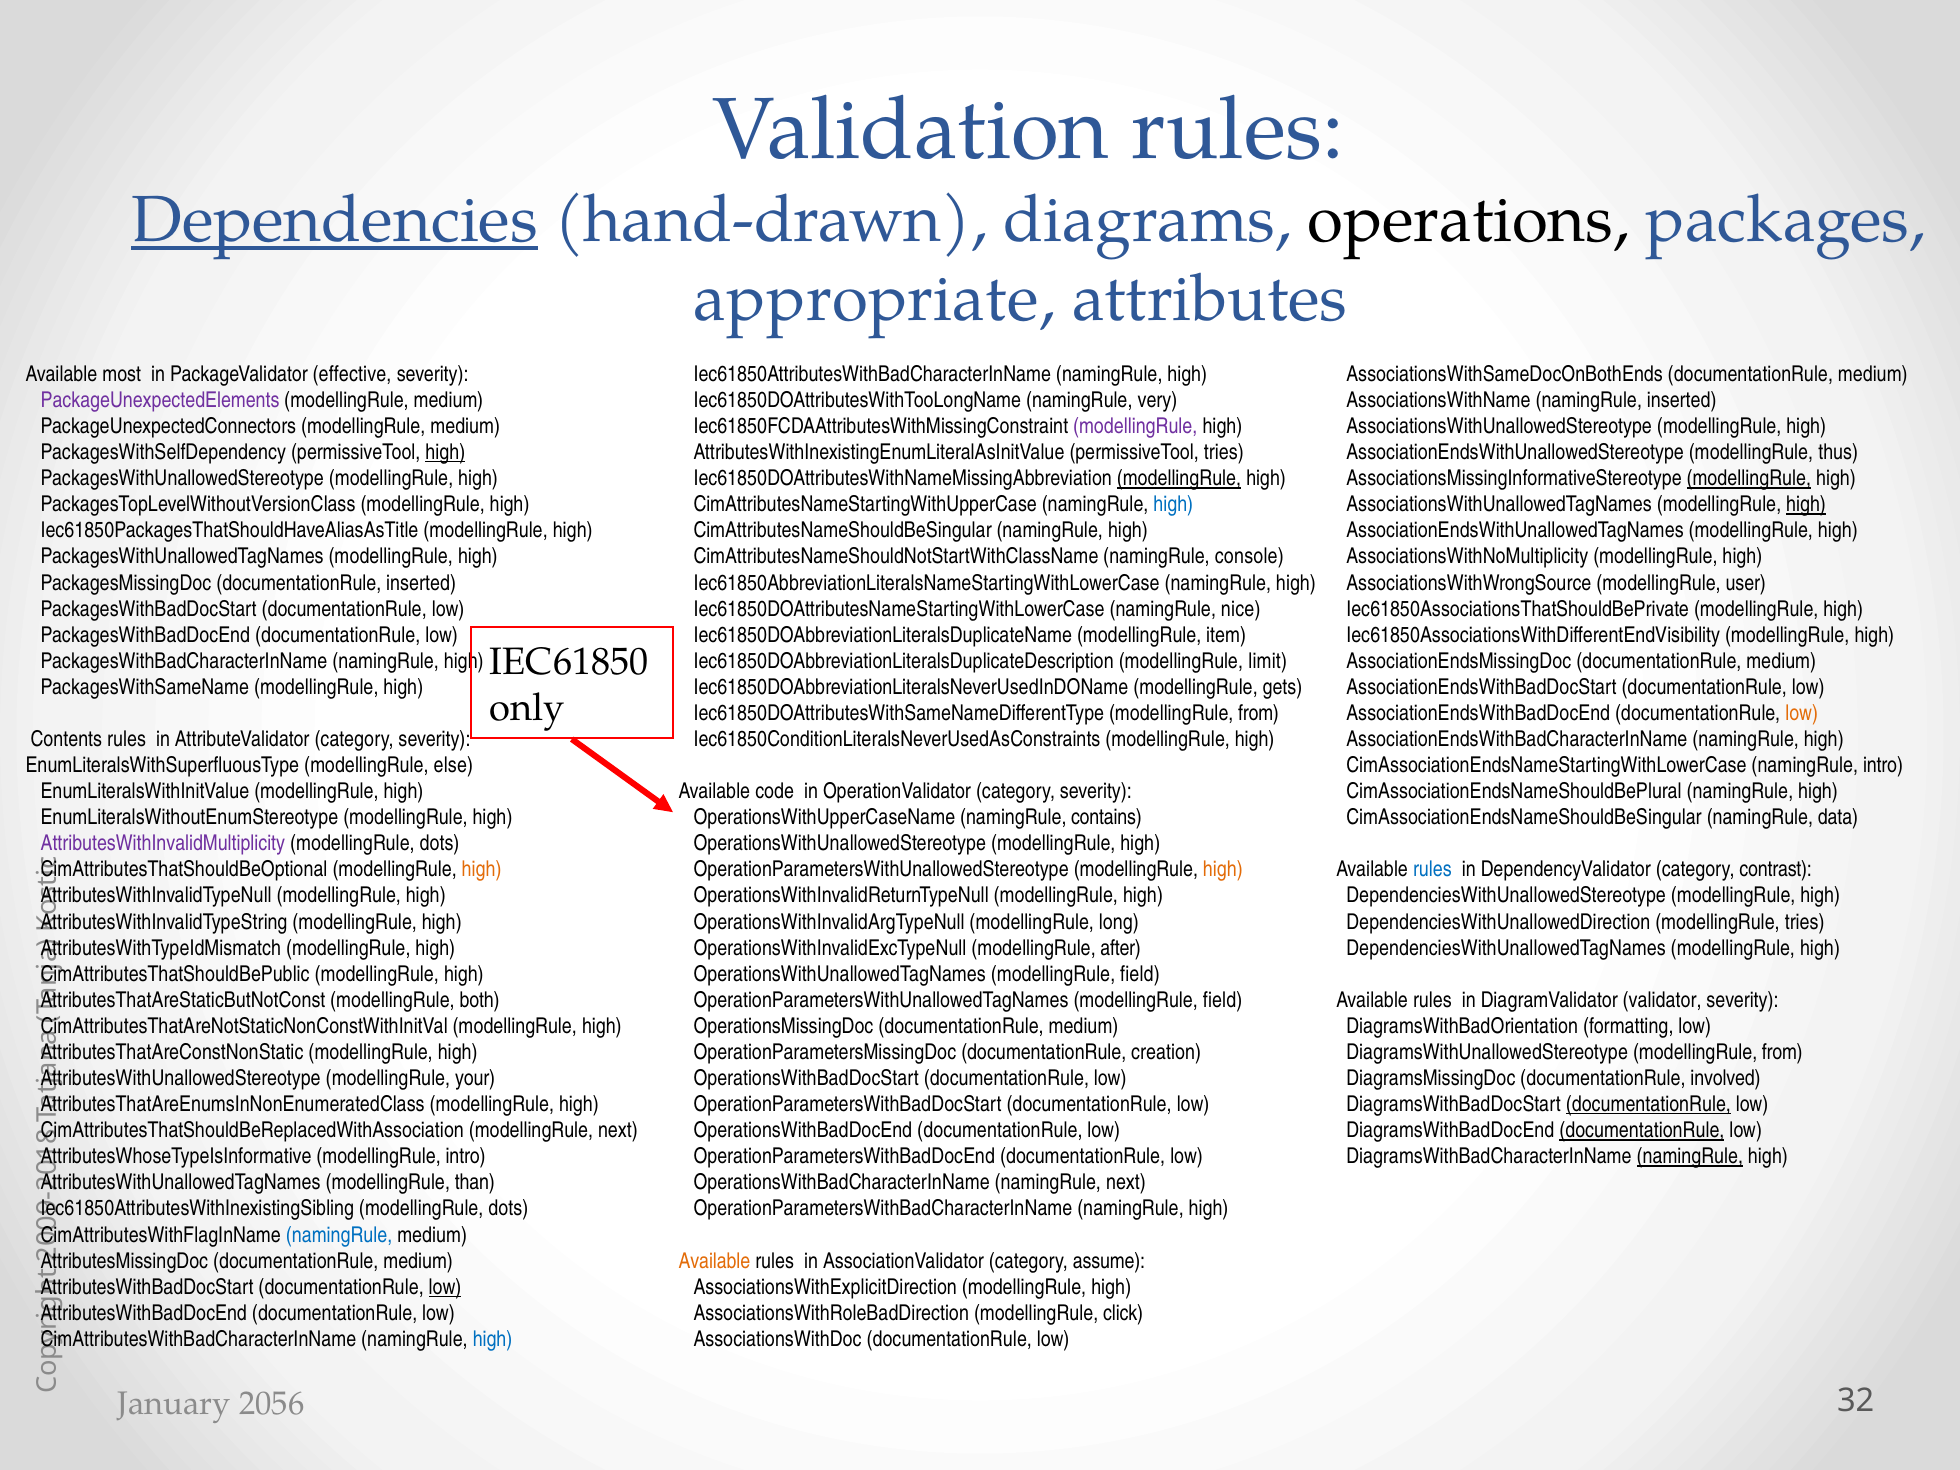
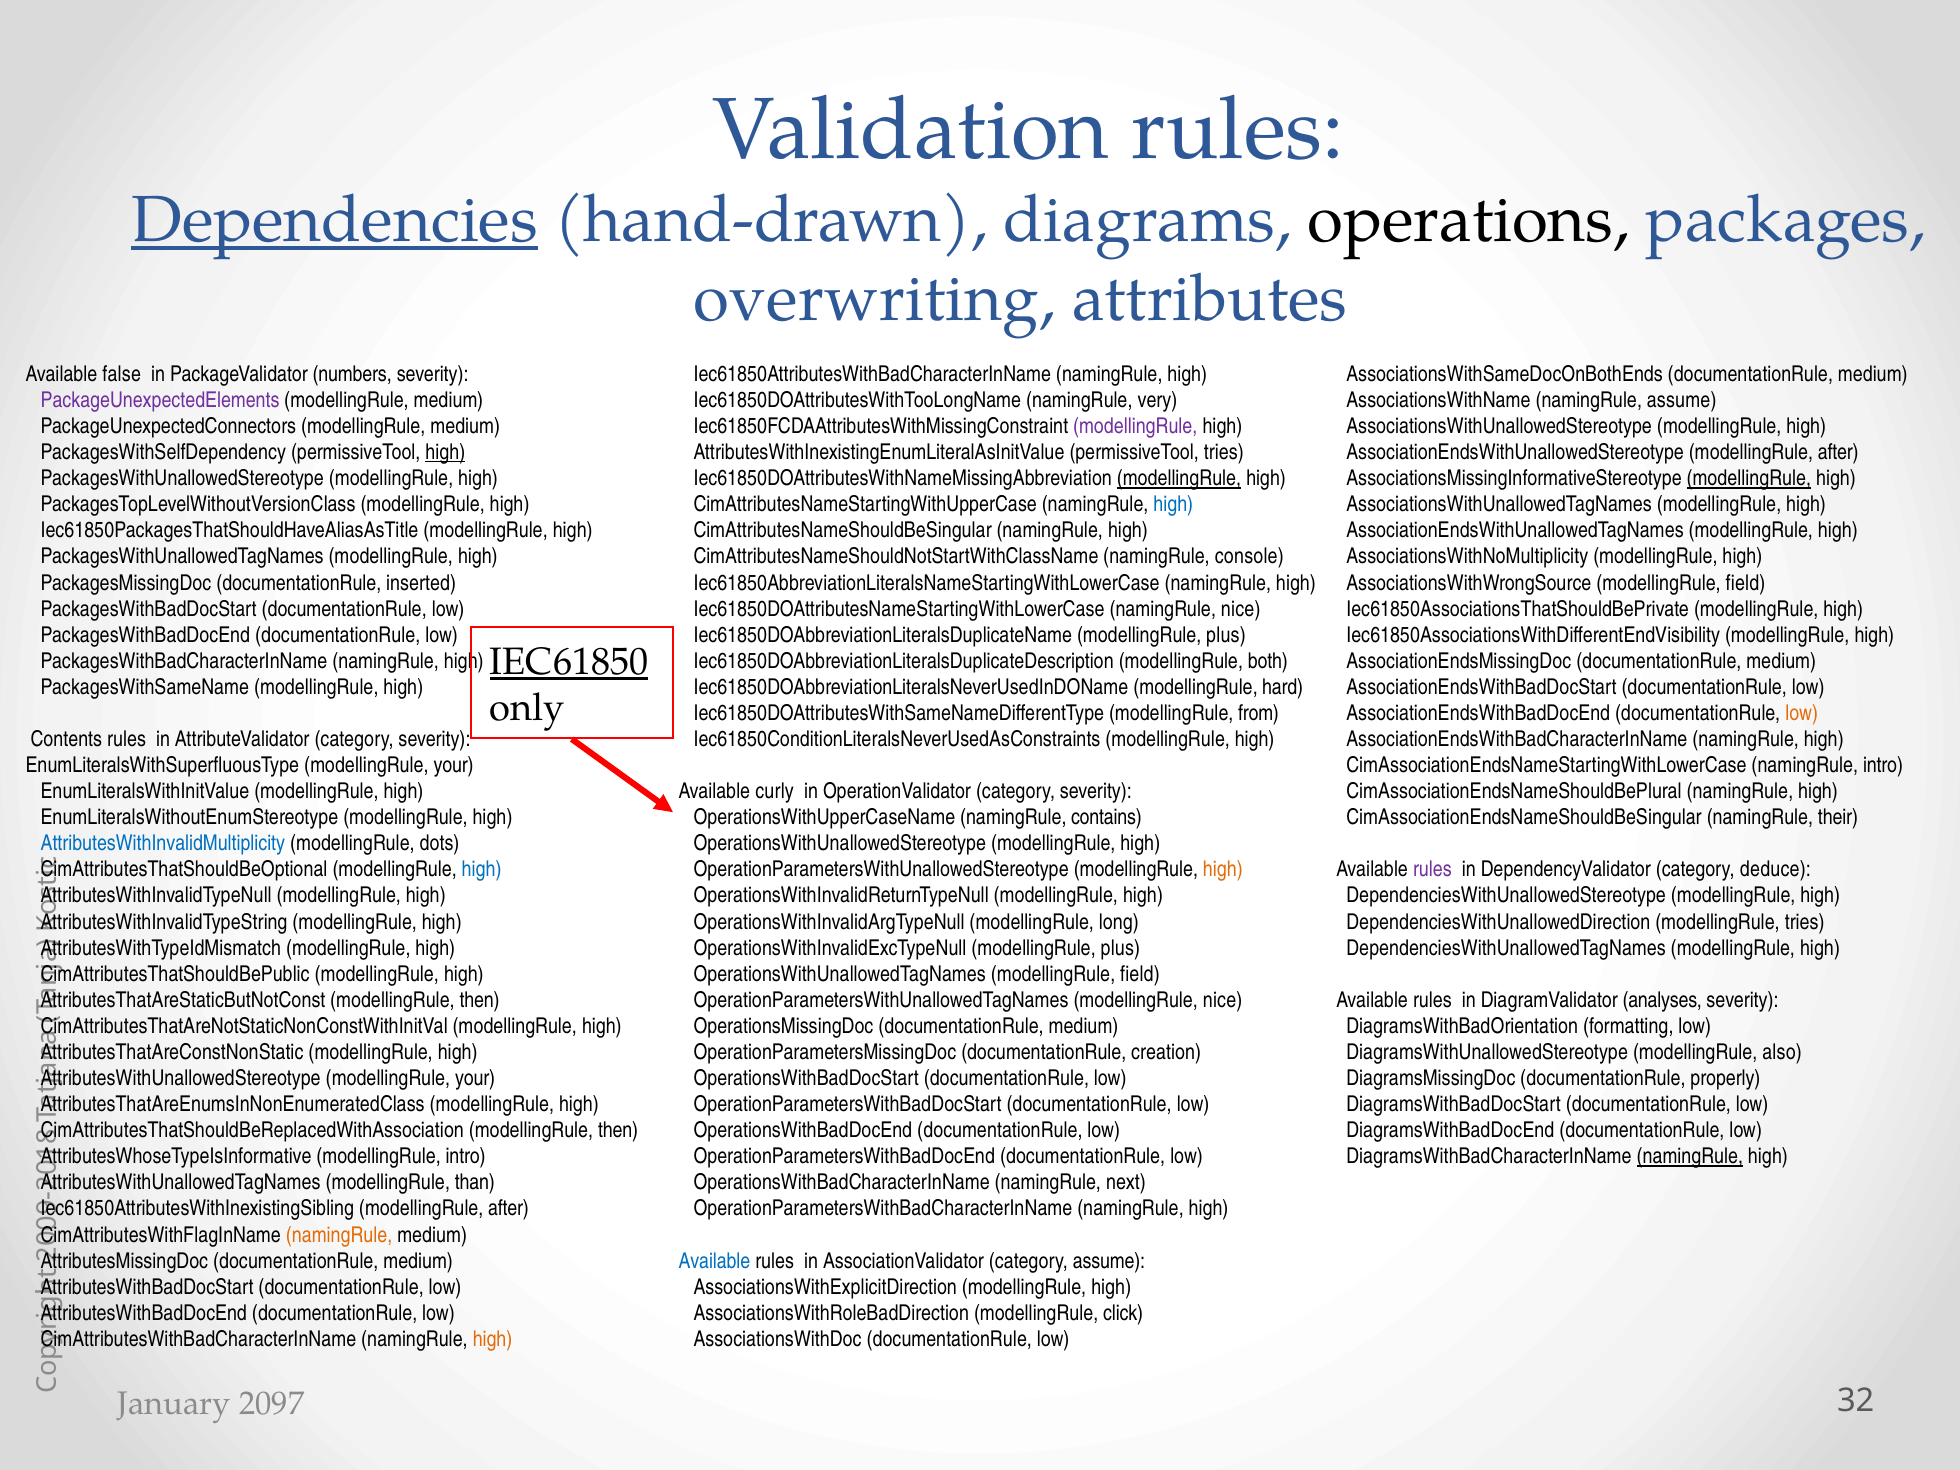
appropriate: appropriate -> overwriting
most: most -> false
effective: effective -> numbers
namingRule inserted: inserted -> assume
AssociationEndsWithUnallowedStereotype modellingRule thus: thus -> after
high at (1806, 505) underline: present -> none
AssociationsWithWrongSource modellingRule user: user -> field
Iec61850DOAbbreviationLiteralsDuplicateName modellingRule item: item -> plus
IEC61850 underline: none -> present
limit: limit -> both
gets: gets -> hard
EnumLiteralsWithSuperfluousType modellingRule else: else -> your
code: code -> curly
data: data -> their
AttributesWithInvalidMultiplicity colour: purple -> blue
high at (482, 870) colour: orange -> blue
rules at (1432, 870) colour: blue -> purple
contrast: contrast -> deduce
OperationsWithInvalidExcTypeNull modellingRule after: after -> plus
both at (480, 1000): both -> then
OperationParametersWithUnallowedTagNames modellingRule field: field -> nice
validator: validator -> analyses
DiagramsWithUnallowedStereotype modellingRule from: from -> also
involved: involved -> properly
documentationRule at (1648, 1104) underline: present -> none
next at (618, 1131): next -> then
documentationRule at (1642, 1131) underline: present -> none
dots at (508, 1209): dots -> after
namingRule at (339, 1235) colour: blue -> orange
Available at (714, 1261) colour: orange -> blue
low at (445, 1287) underline: present -> none
high at (493, 1339) colour: blue -> orange
2056: 2056 -> 2097
